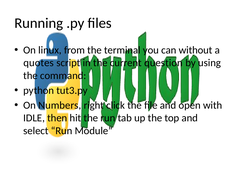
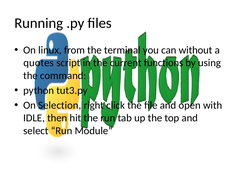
question: question -> functions
Numbers: Numbers -> Selection
